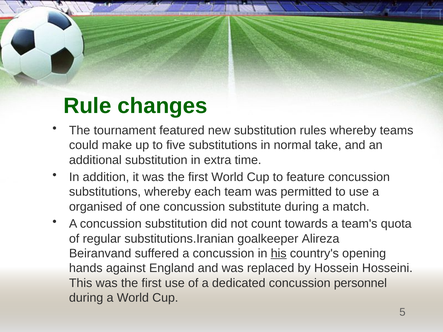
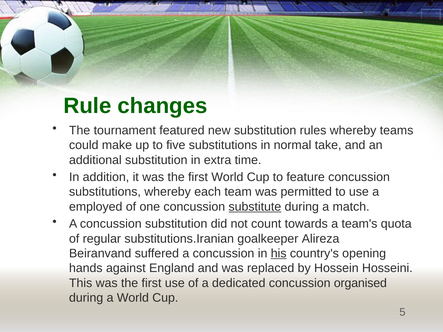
organised: organised -> employed
substitute underline: none -> present
personnel: personnel -> organised
